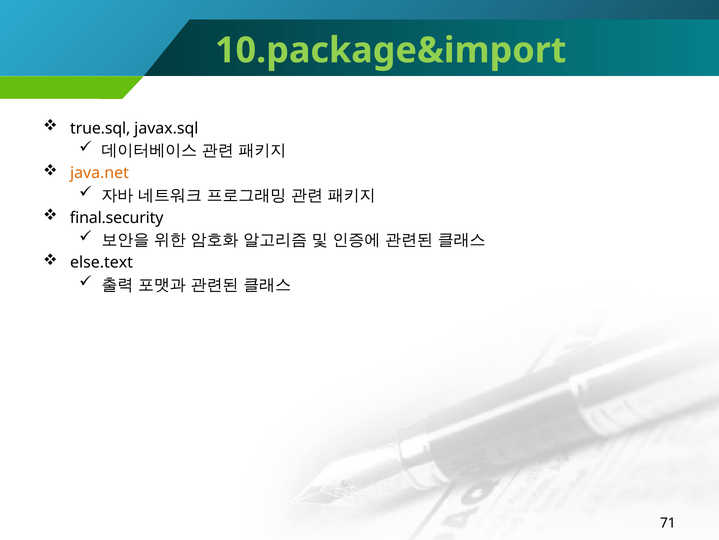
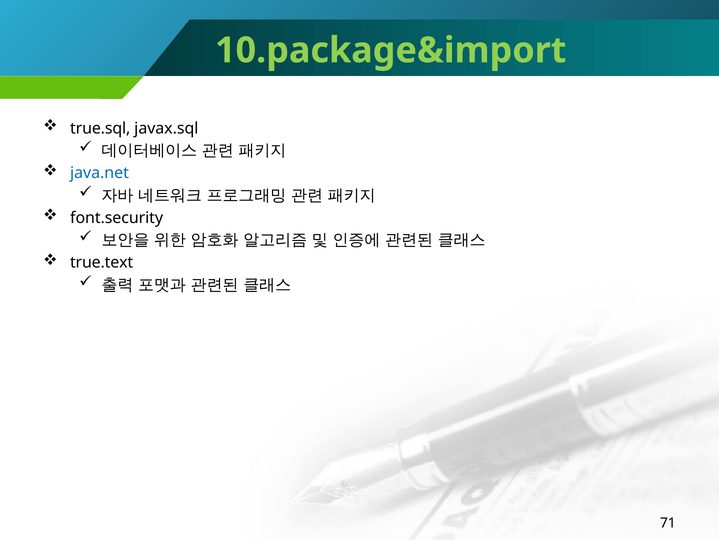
java.net colour: orange -> blue
final.security: final.security -> font.security
else.text: else.text -> true.text
